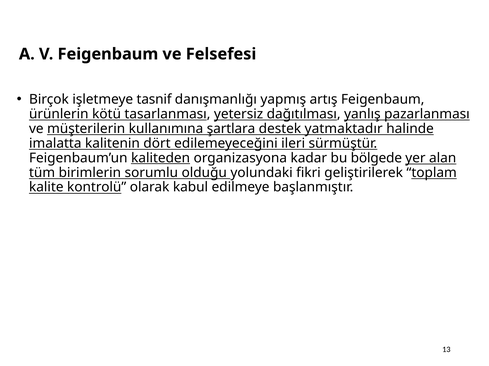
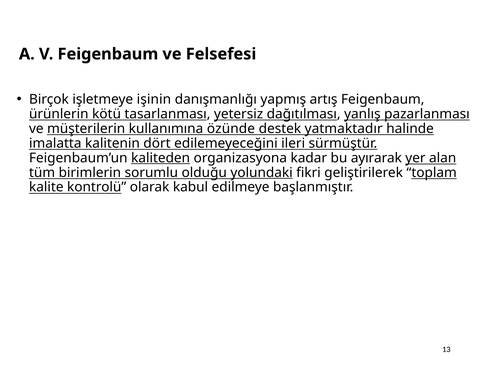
tasnif: tasnif -> işinin
şartlara: şartlara -> özünde
bölgede: bölgede -> ayırarak
yolundaki underline: none -> present
